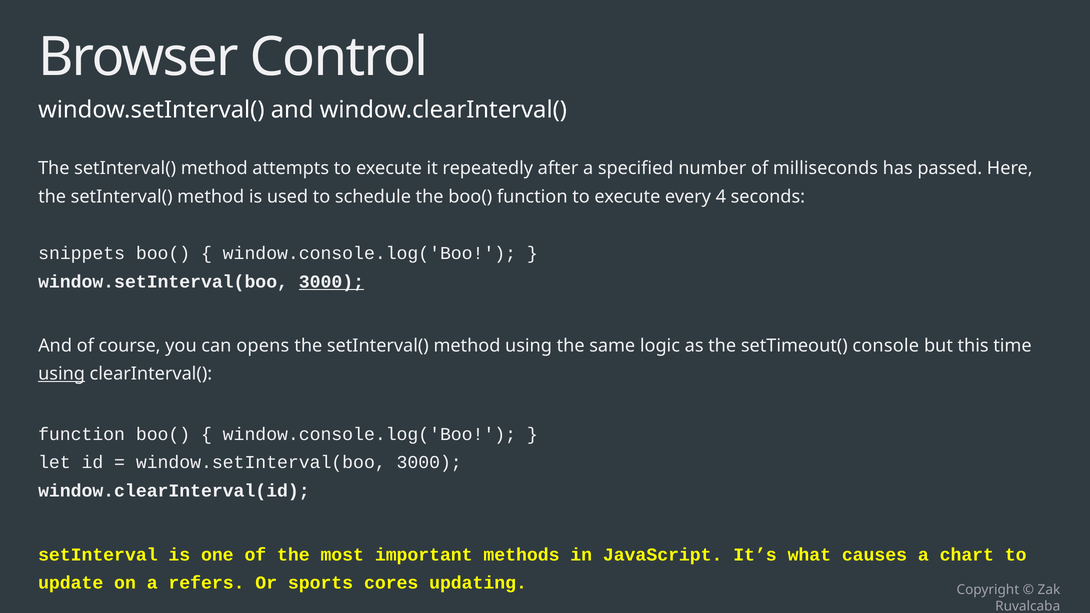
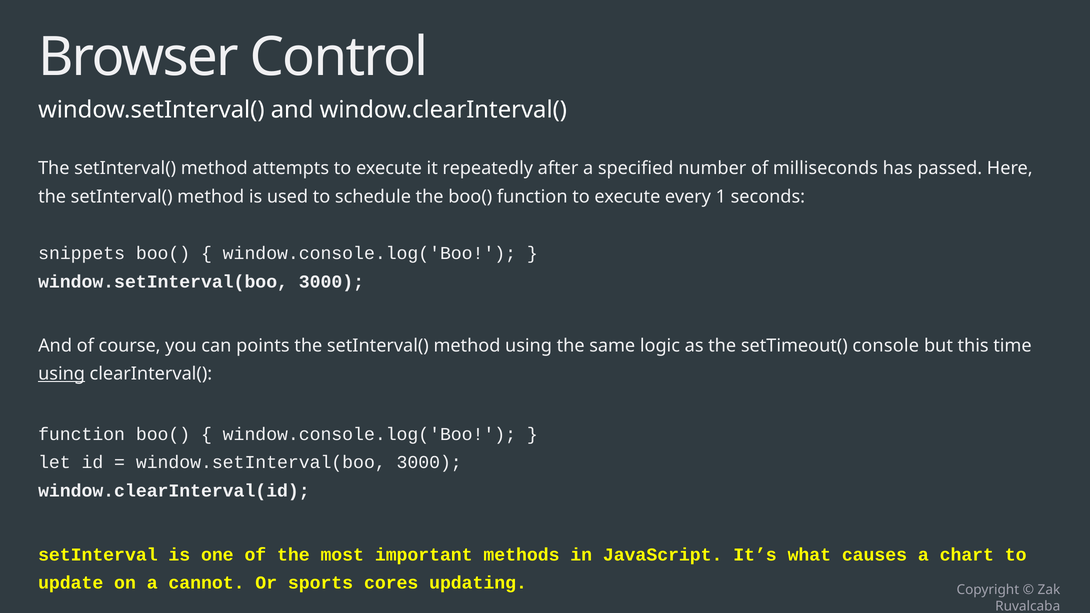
4: 4 -> 1
3000 at (331, 282) underline: present -> none
opens: opens -> points
refers: refers -> cannot
